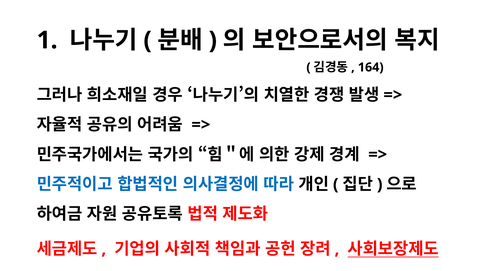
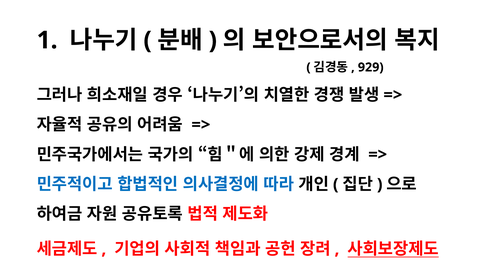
164: 164 -> 929
